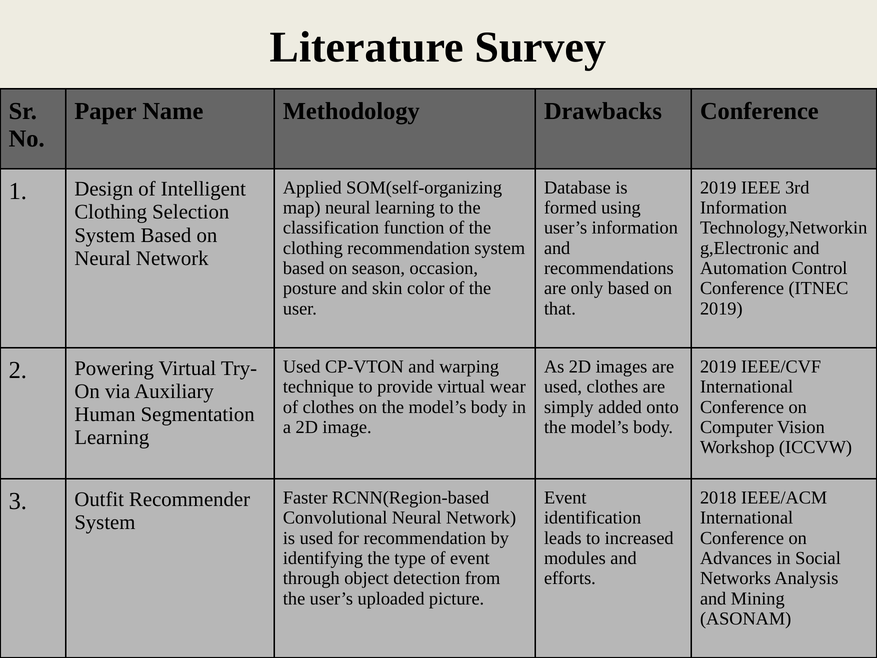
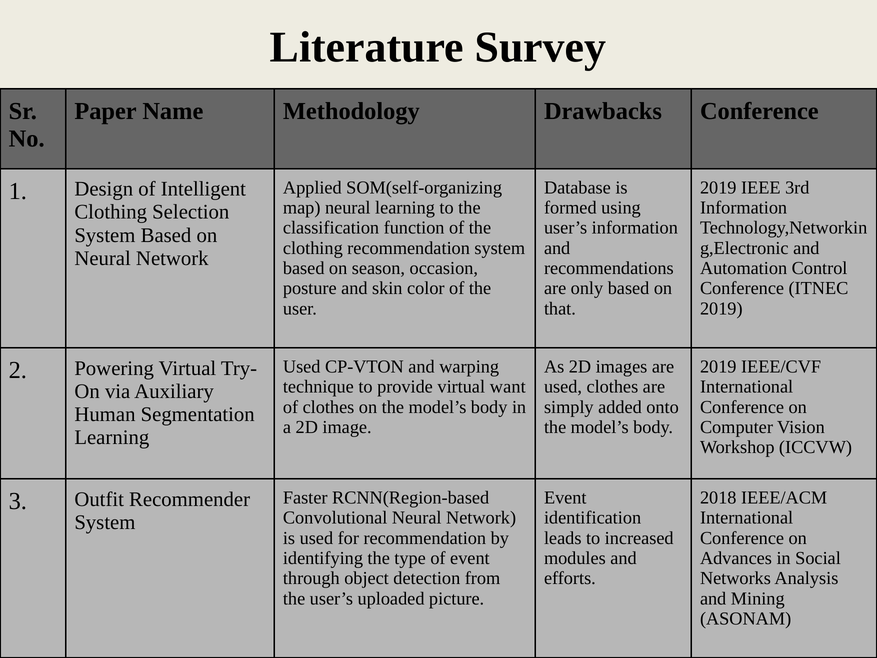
wear: wear -> want
